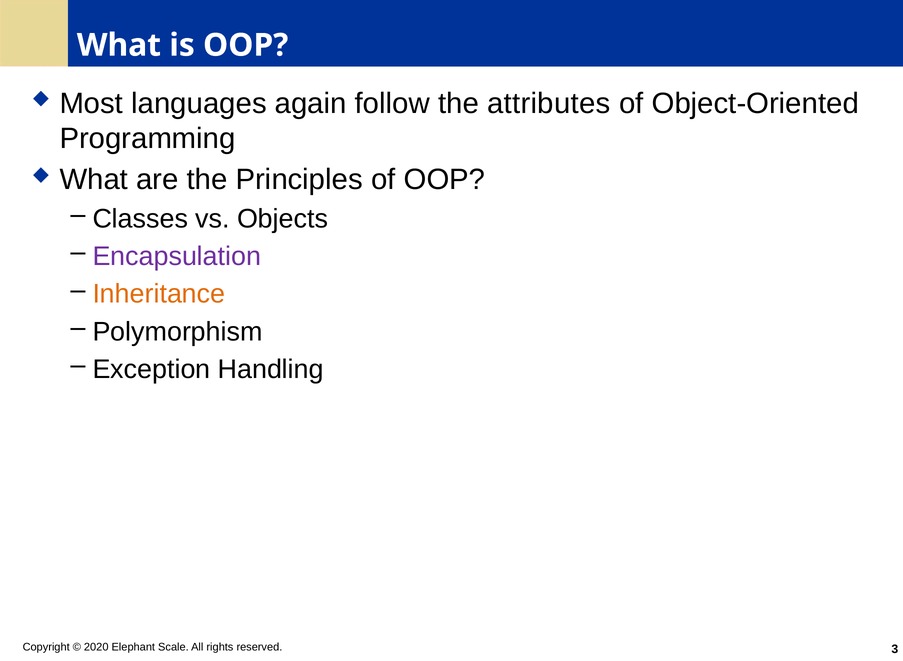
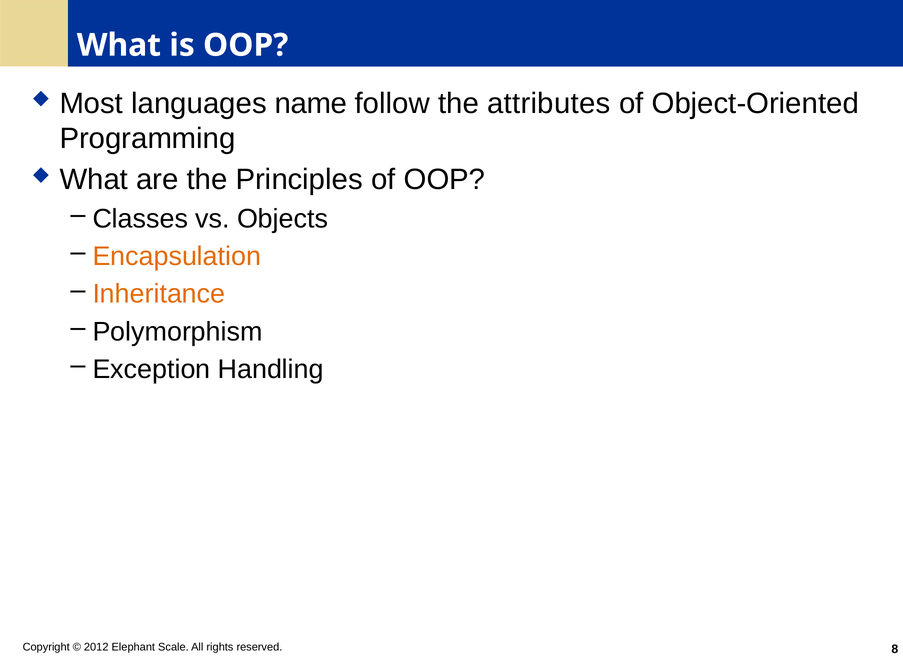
again: again -> name
Encapsulation colour: purple -> orange
2020: 2020 -> 2012
3: 3 -> 8
